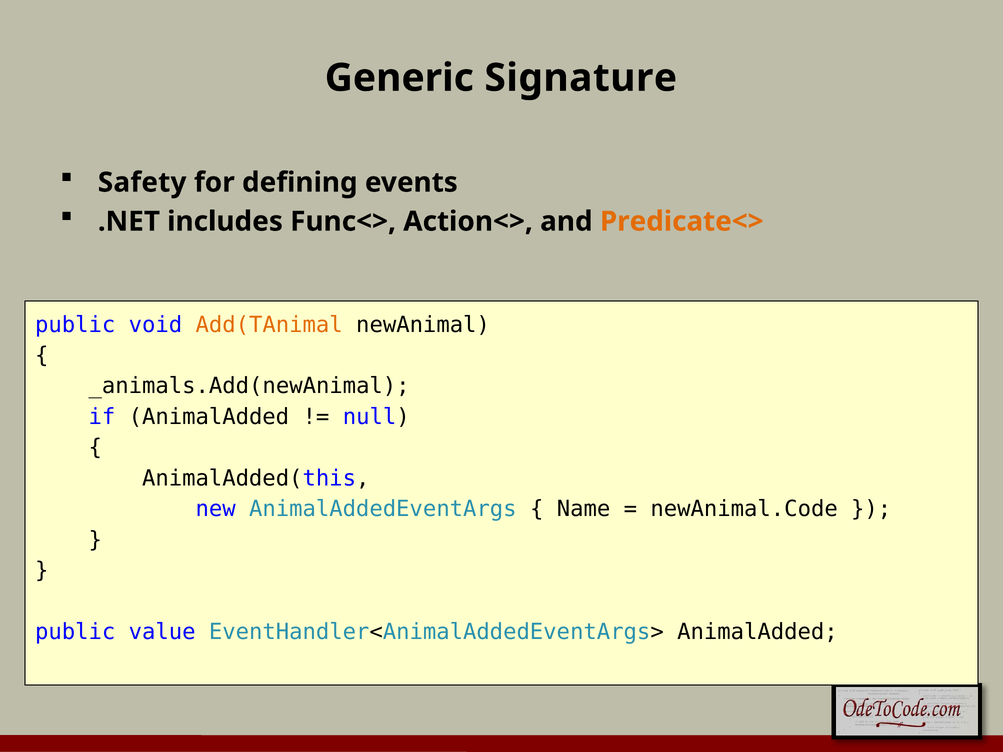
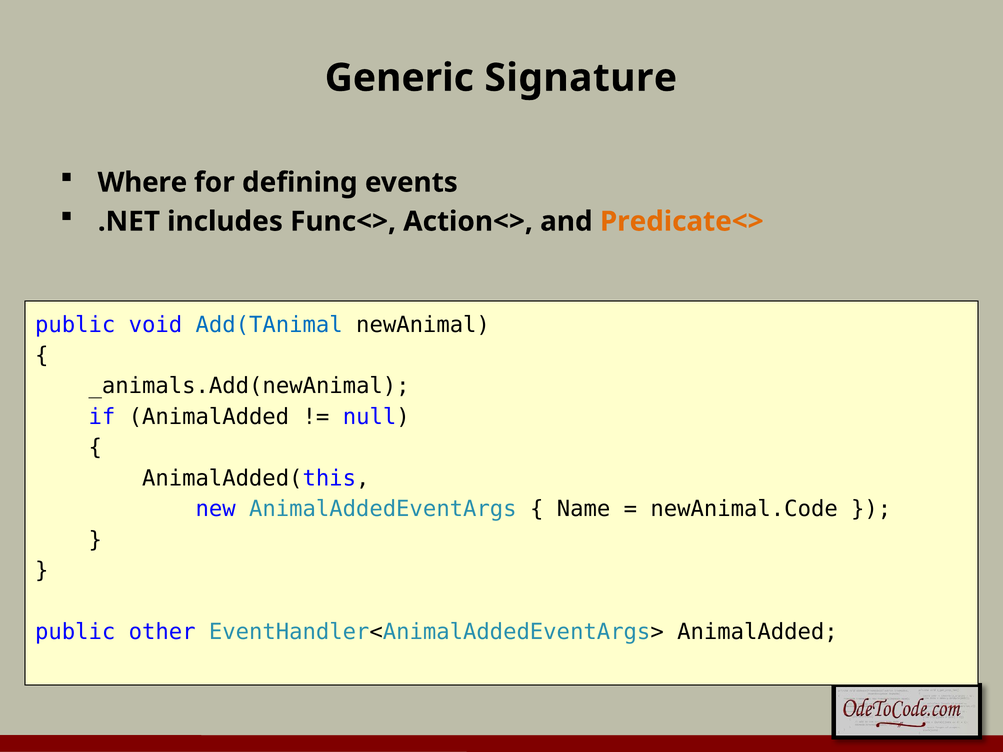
Safety: Safety -> Where
Add(TAnimal colour: orange -> blue
value: value -> other
